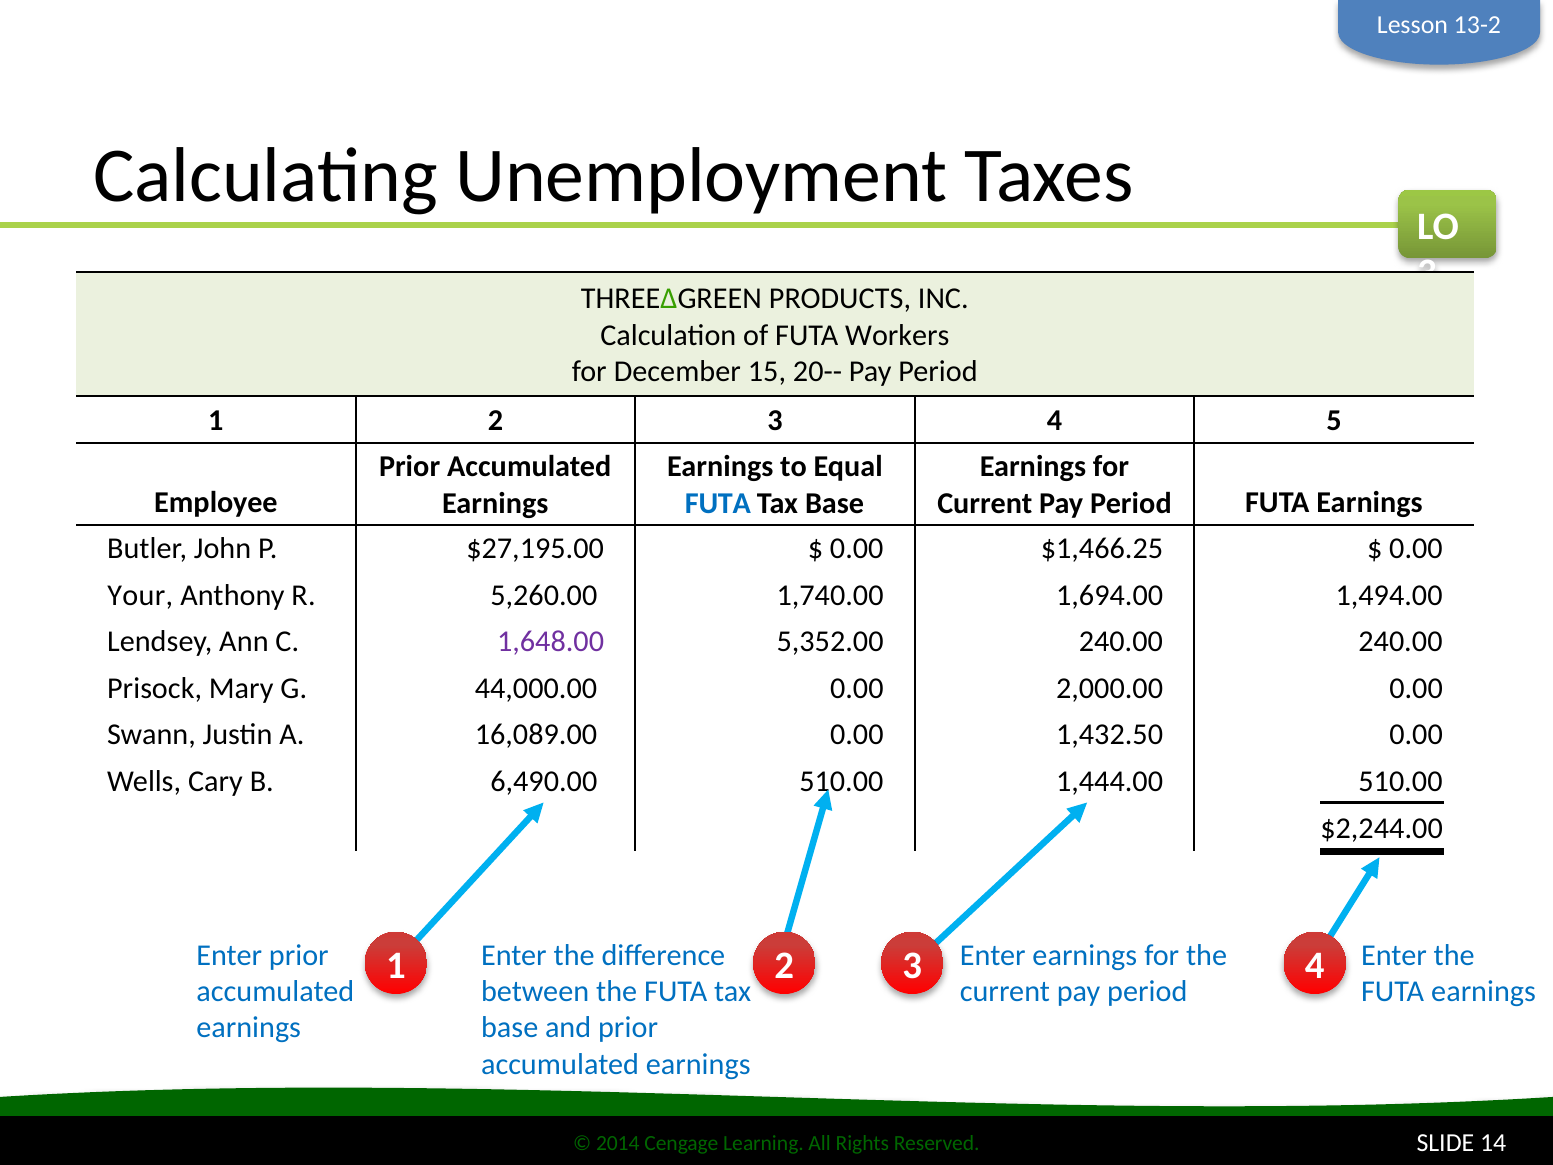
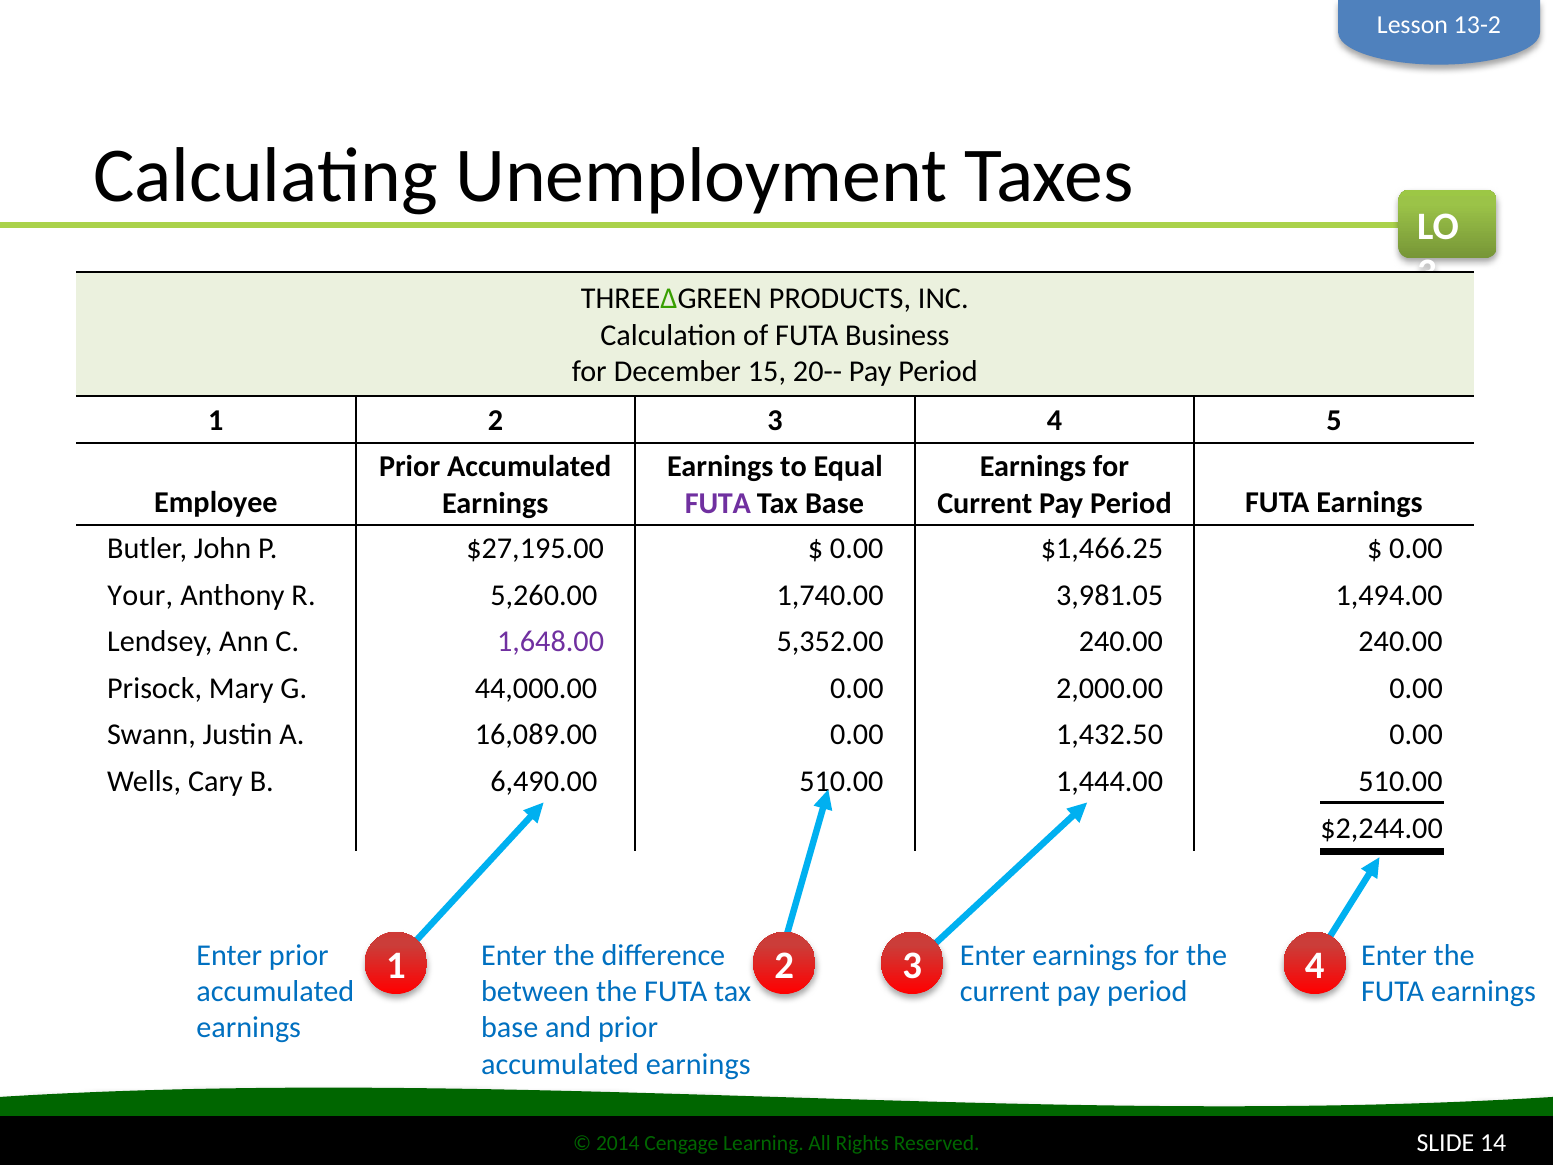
Workers: Workers -> Business
FUTA at (718, 503) colour: blue -> purple
1,694.00: 1,694.00 -> 3,981.05
